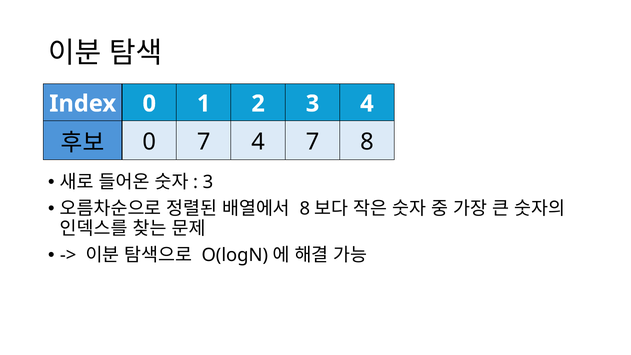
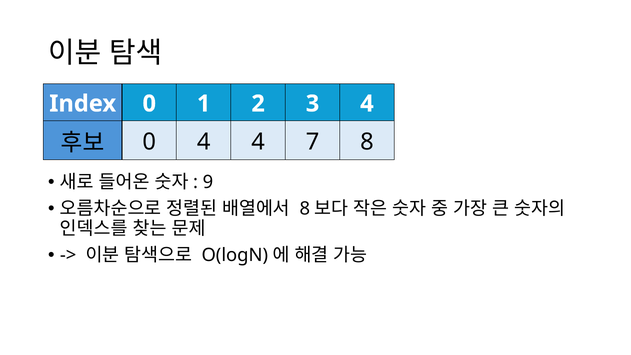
0 7: 7 -> 4
3 at (208, 182): 3 -> 9
